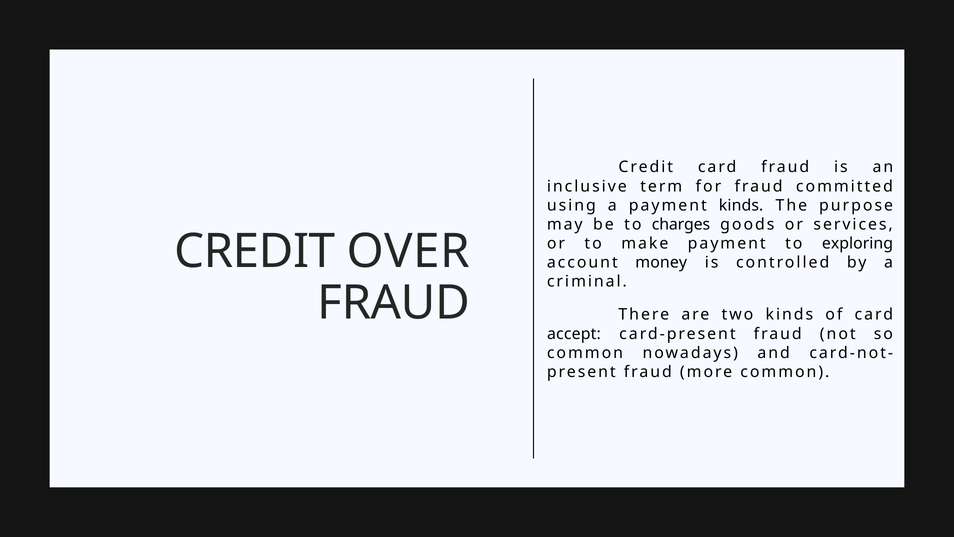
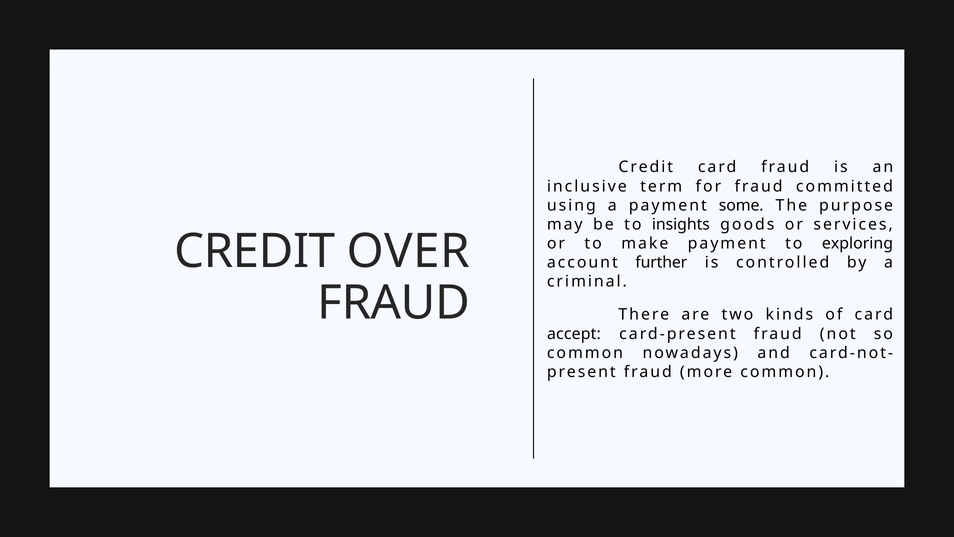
payment kinds: kinds -> some
charges: charges -> insights
money: money -> further
